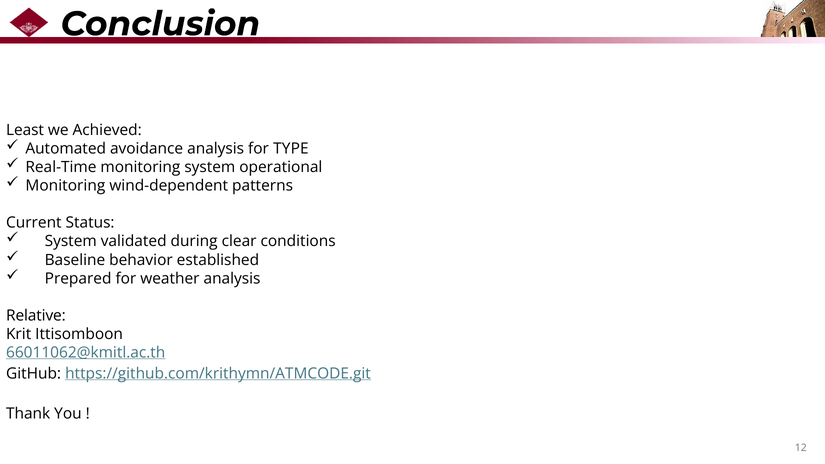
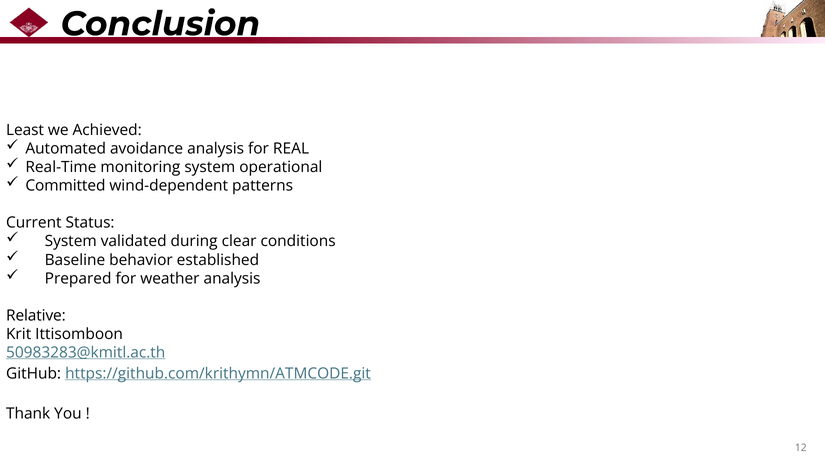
TYPE: TYPE -> REAL
Monitoring at (65, 186): Monitoring -> Committed
66011062@kmitl.ac.th: 66011062@kmitl.ac.th -> 50983283@kmitl.ac.th
